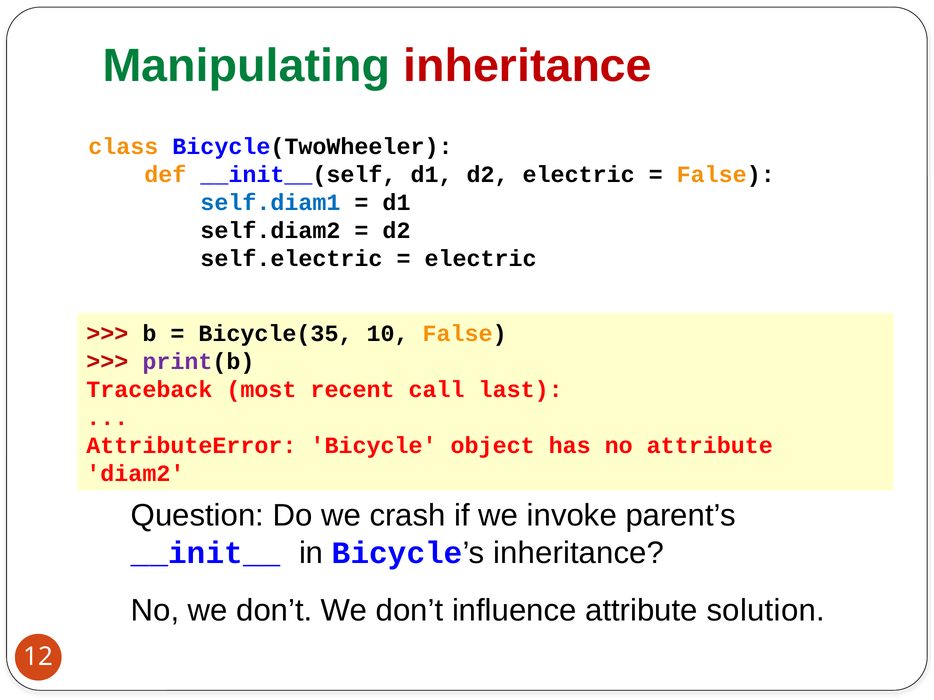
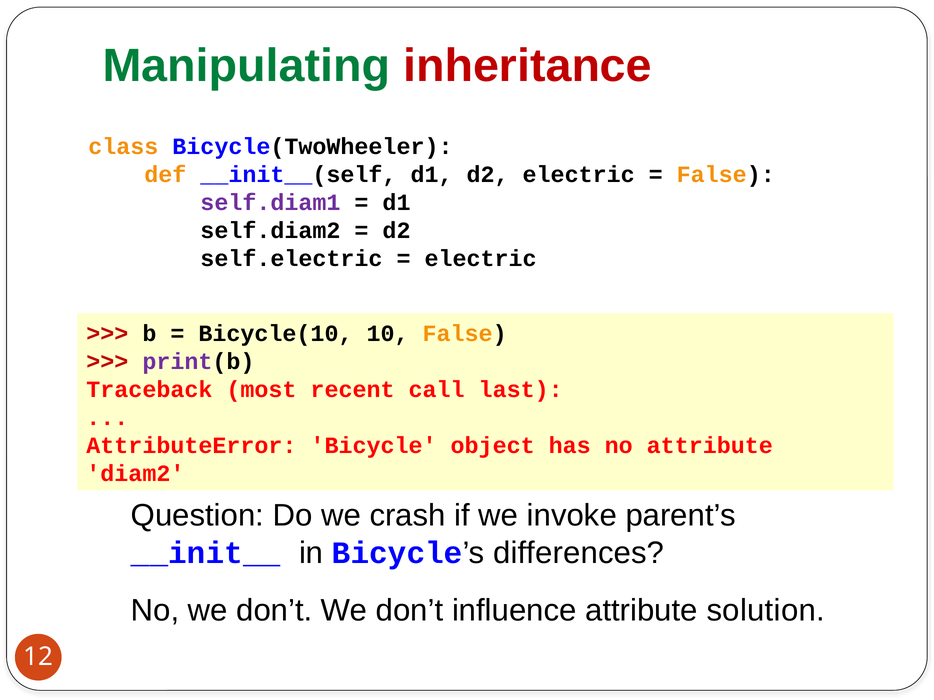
self.diam1 colour: blue -> purple
Bicycle(35: Bicycle(35 -> Bicycle(10
inheritance at (579, 553): inheritance -> differences
